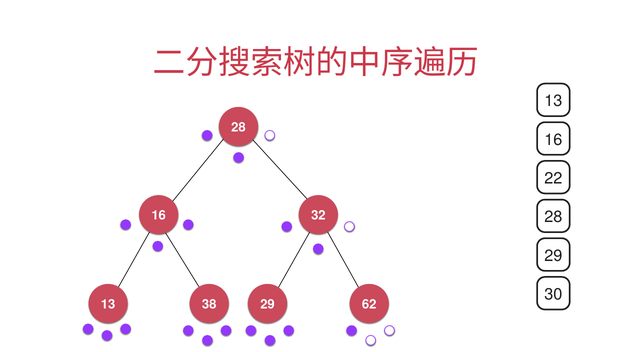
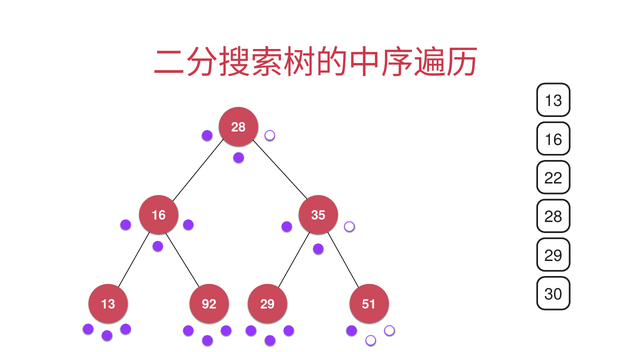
32: 32 -> 35
38: 38 -> 92
62: 62 -> 51
